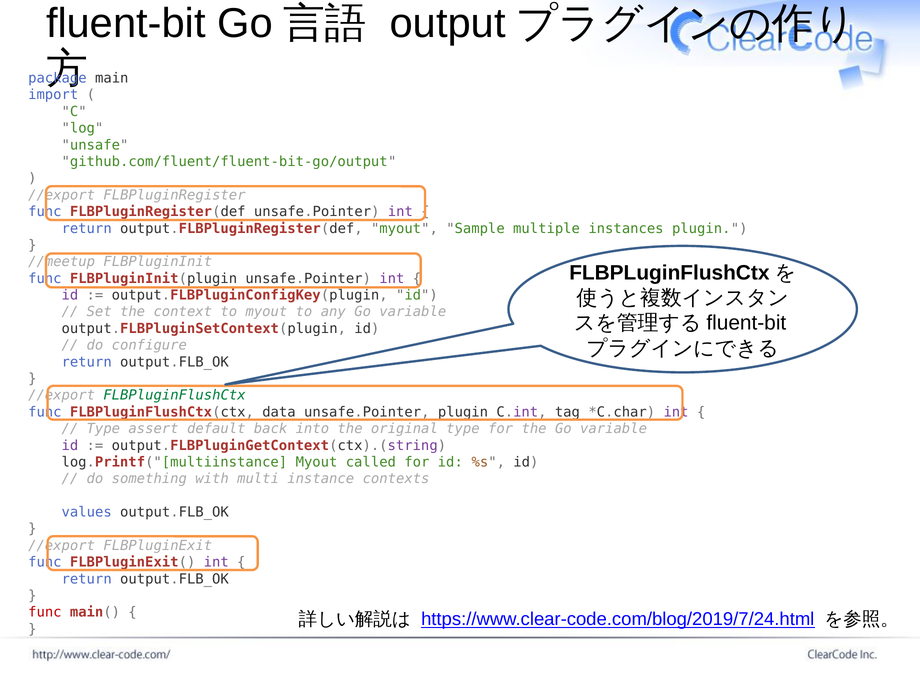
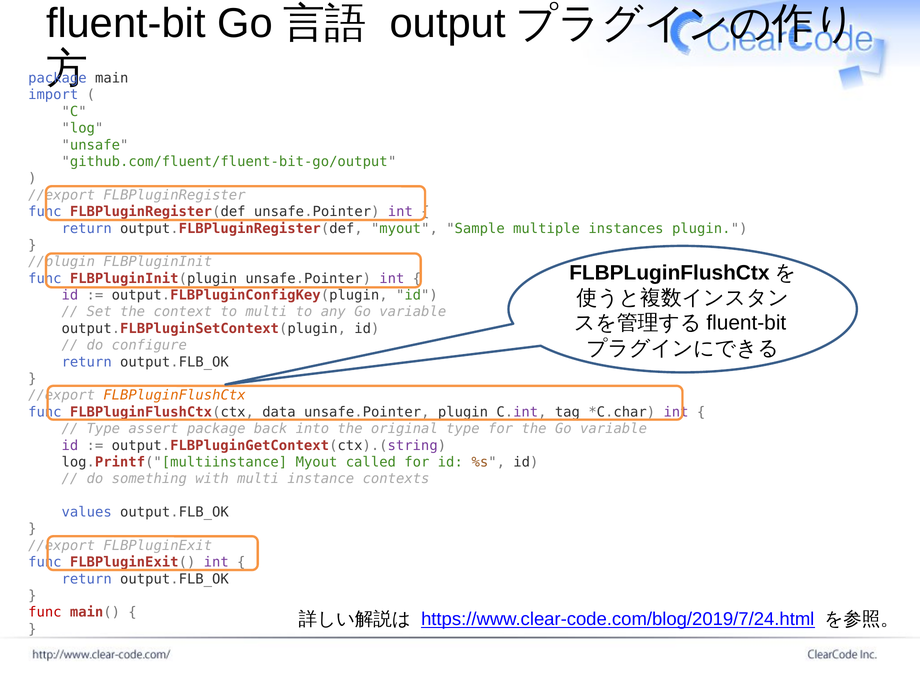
//meetup: //meetup -> //plugin
to myout: myout -> multi
FLBPluginFlushCtx colour: green -> orange
assert default: default -> package
